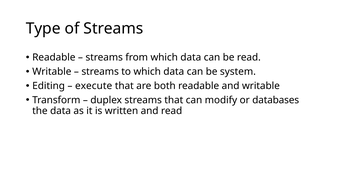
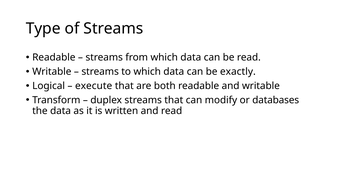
system: system -> exactly
Editing: Editing -> Logical
